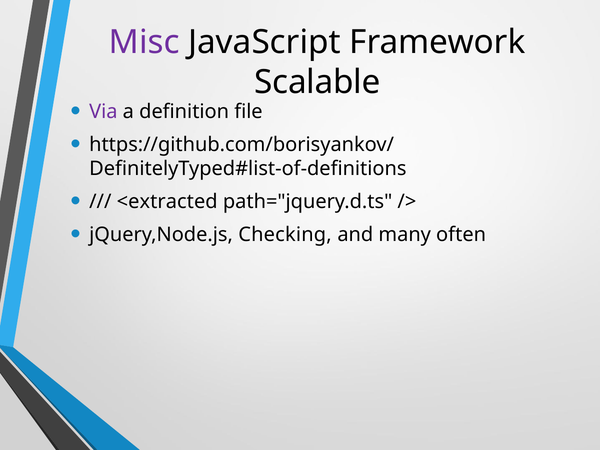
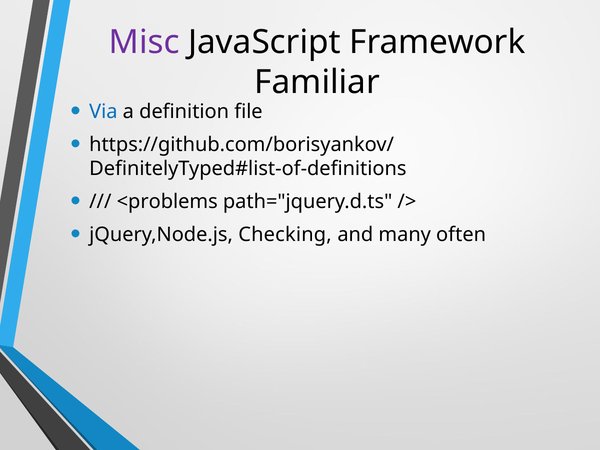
Scalable: Scalable -> Familiar
Via colour: purple -> blue
<extracted: <extracted -> <problems
